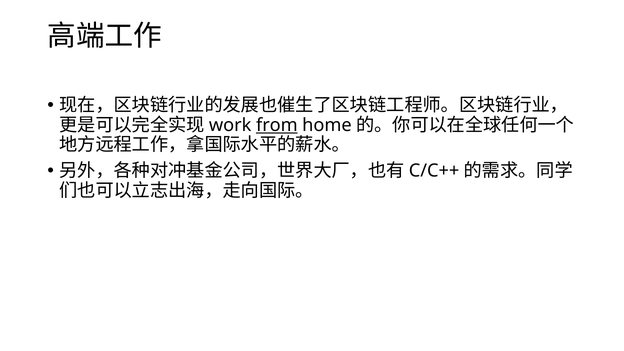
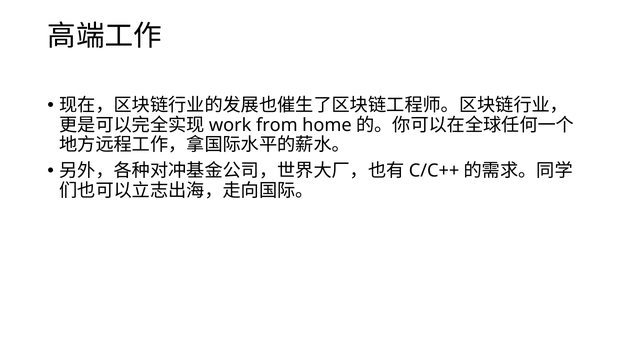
from underline: present -> none
